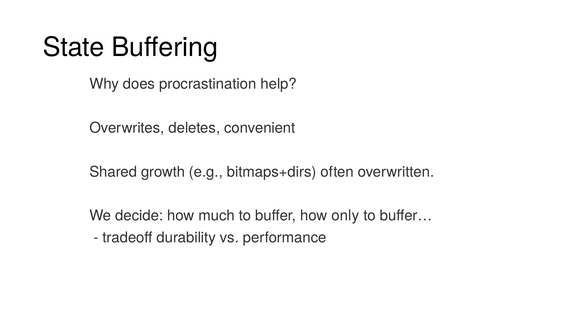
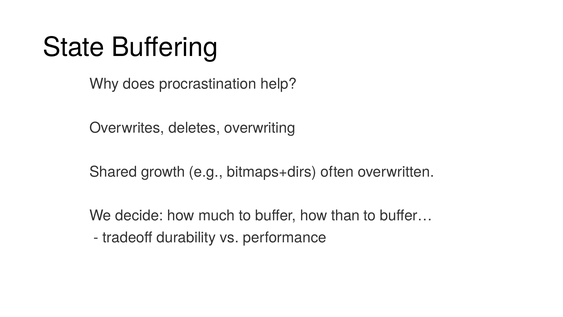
convenient: convenient -> overwriting
only: only -> than
